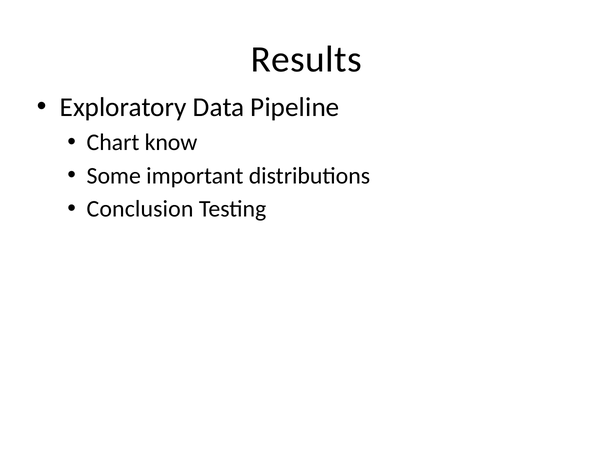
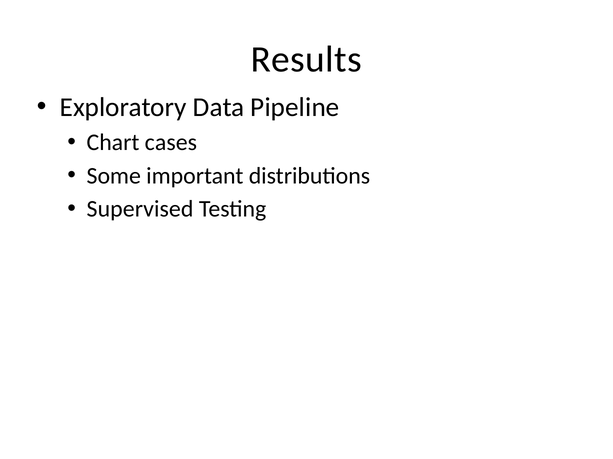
know: know -> cases
Conclusion: Conclusion -> Supervised
